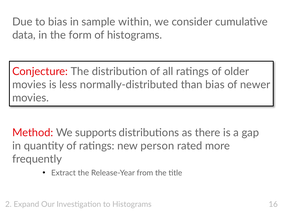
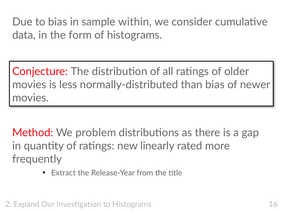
supports: supports -> problem
person: person -> linearly
